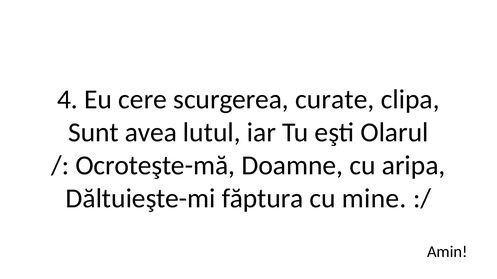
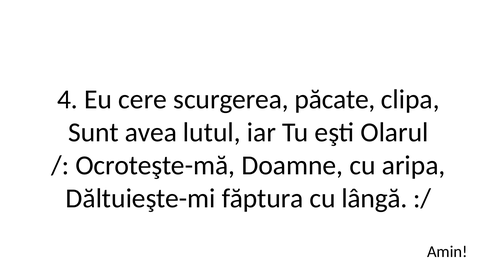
curate: curate -> păcate
mine: mine -> lângă
